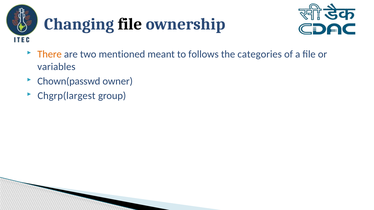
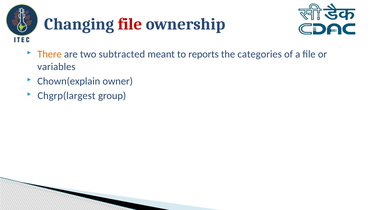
file at (130, 24) colour: black -> red
mentioned: mentioned -> subtracted
follows: follows -> reports
Chown(passwd: Chown(passwd -> Chown(explain
